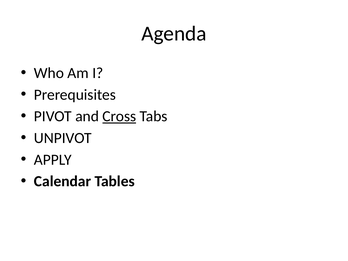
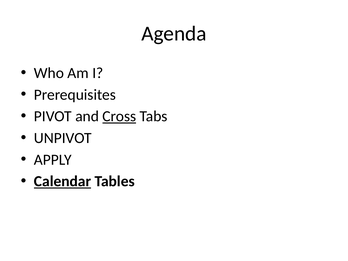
Calendar underline: none -> present
